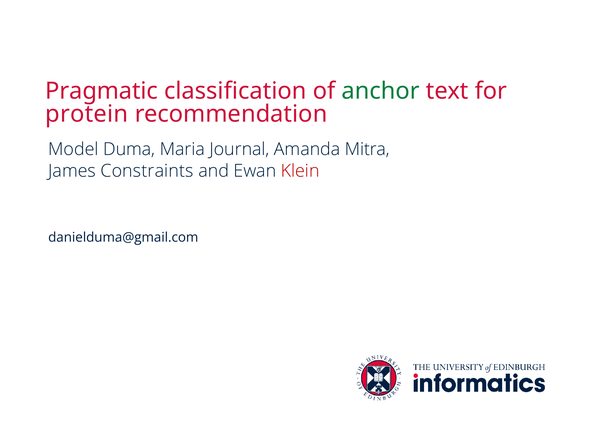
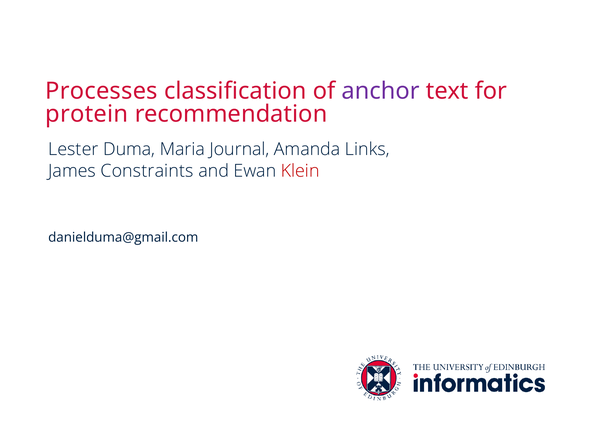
Pragmatic: Pragmatic -> Processes
anchor colour: green -> purple
Model: Model -> Lester
Mitra: Mitra -> Links
